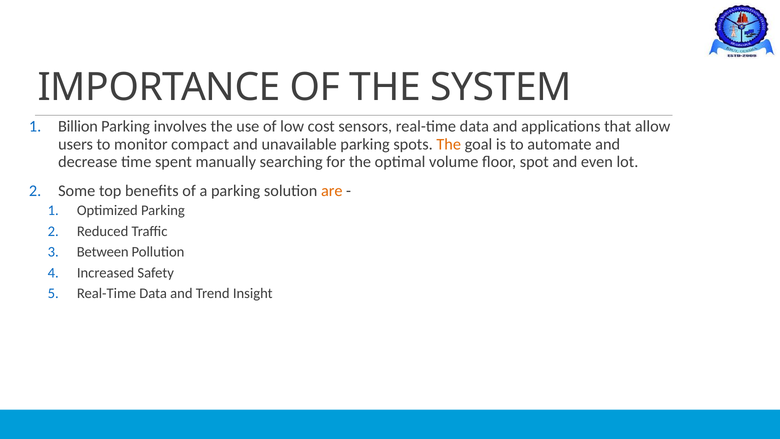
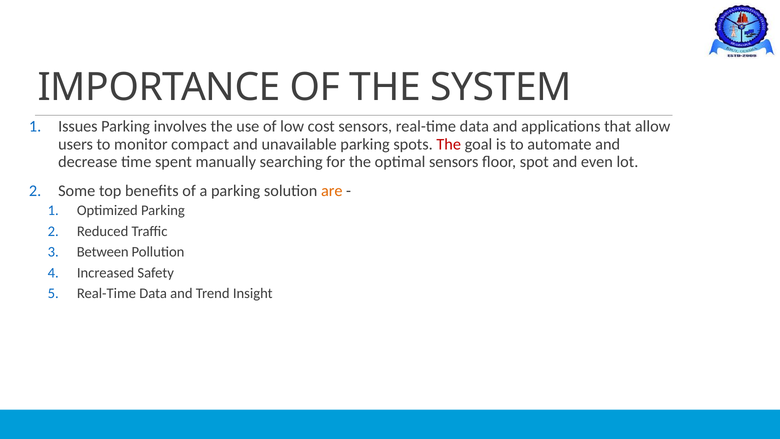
Billion: Billion -> Issues
The at (449, 144) colour: orange -> red
optimal volume: volume -> sensors
